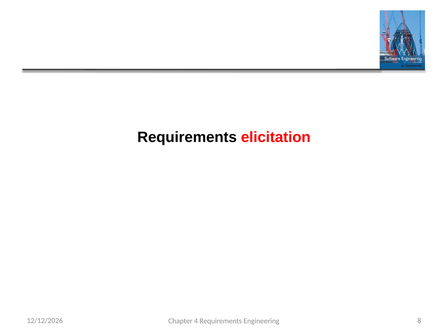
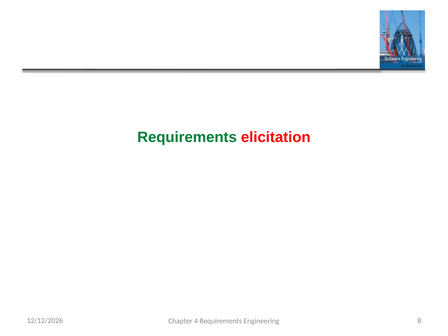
Requirements at (187, 137) colour: black -> green
